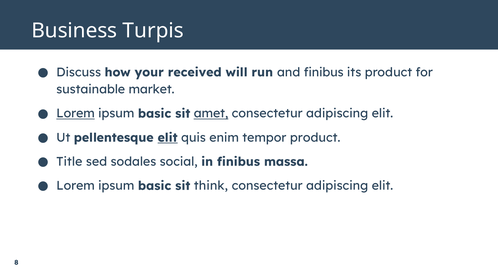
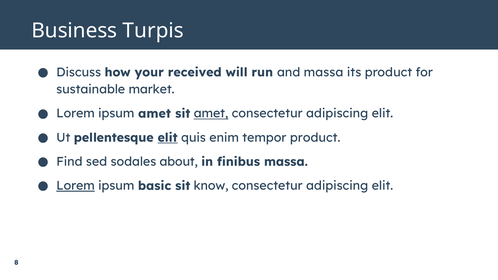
and finibus: finibus -> massa
Lorem at (76, 114) underline: present -> none
basic at (155, 114): basic -> amet
Title: Title -> Find
social: social -> about
Lorem at (76, 186) underline: none -> present
think: think -> know
